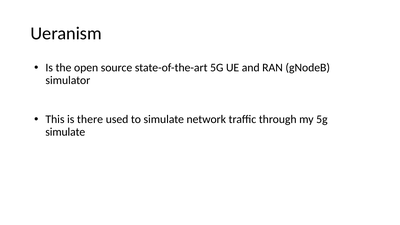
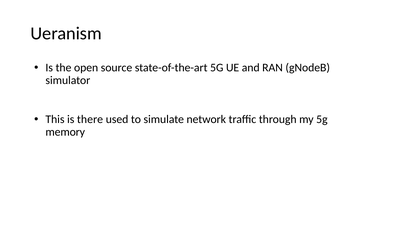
simulate at (65, 132): simulate -> memory
